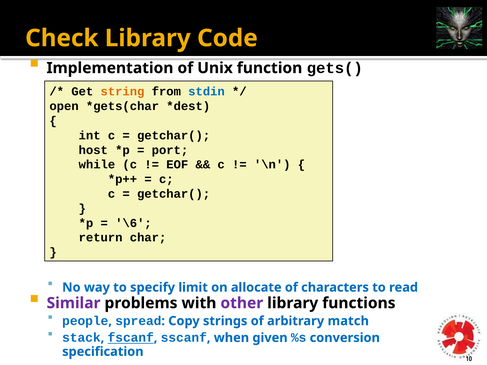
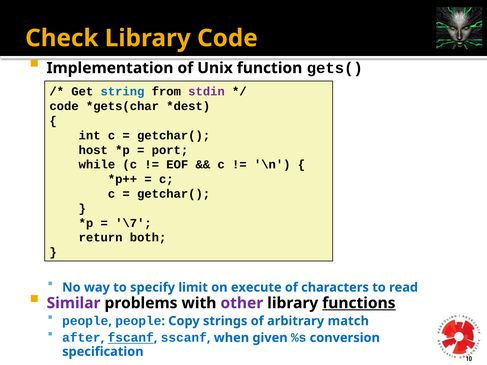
string colour: orange -> blue
stdin colour: blue -> purple
open at (64, 106): open -> code
\6: \6 -> \7
char: char -> both
allocate: allocate -> execute
functions underline: none -> present
spread at (138, 321): spread -> people
stack: stack -> after
